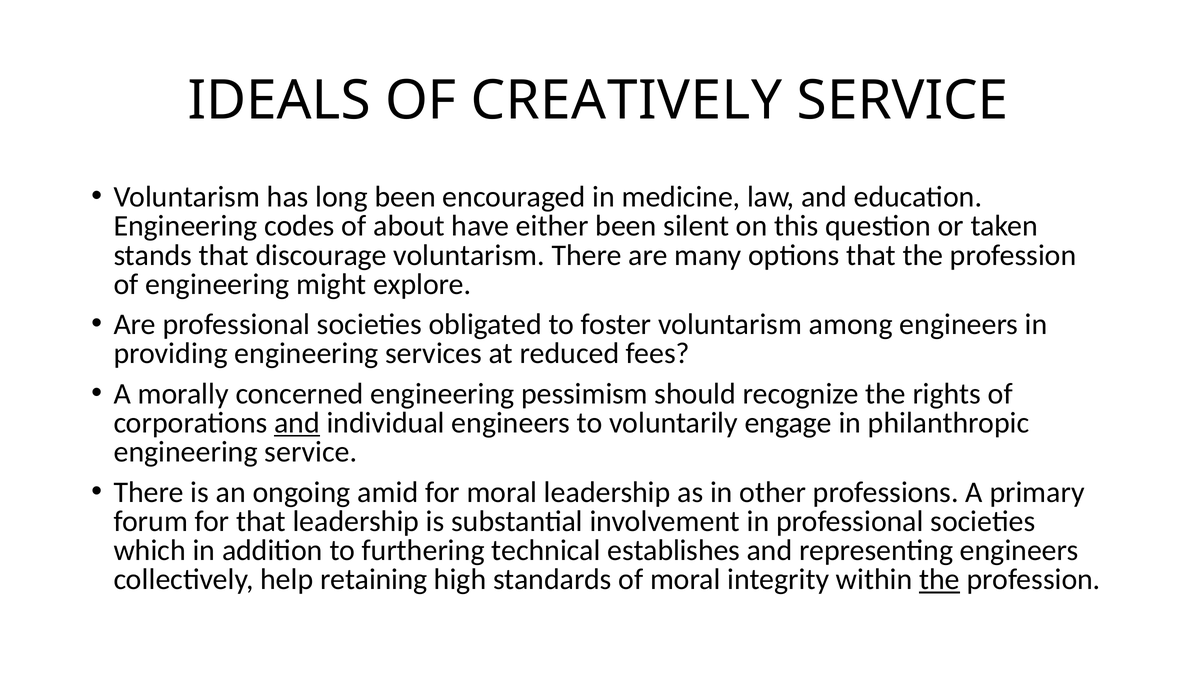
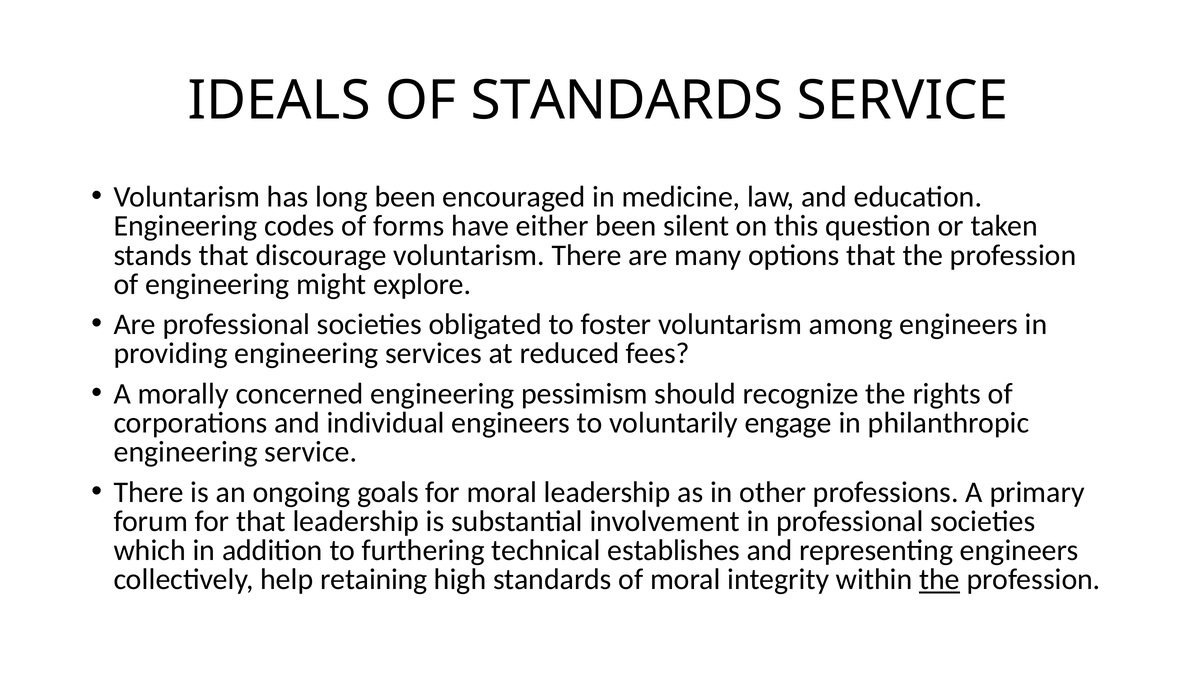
OF CREATIVELY: CREATIVELY -> STANDARDS
about: about -> forms
and at (297, 423) underline: present -> none
amid: amid -> goals
